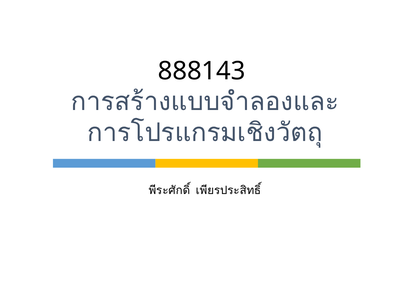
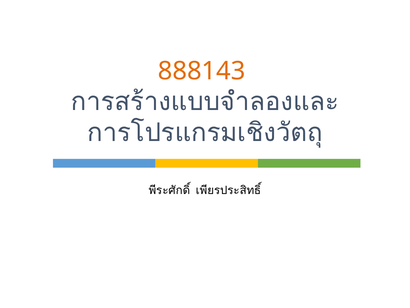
888143 colour: black -> orange
